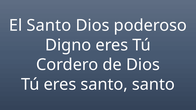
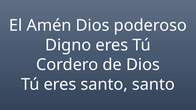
El Santo: Santo -> Amén
